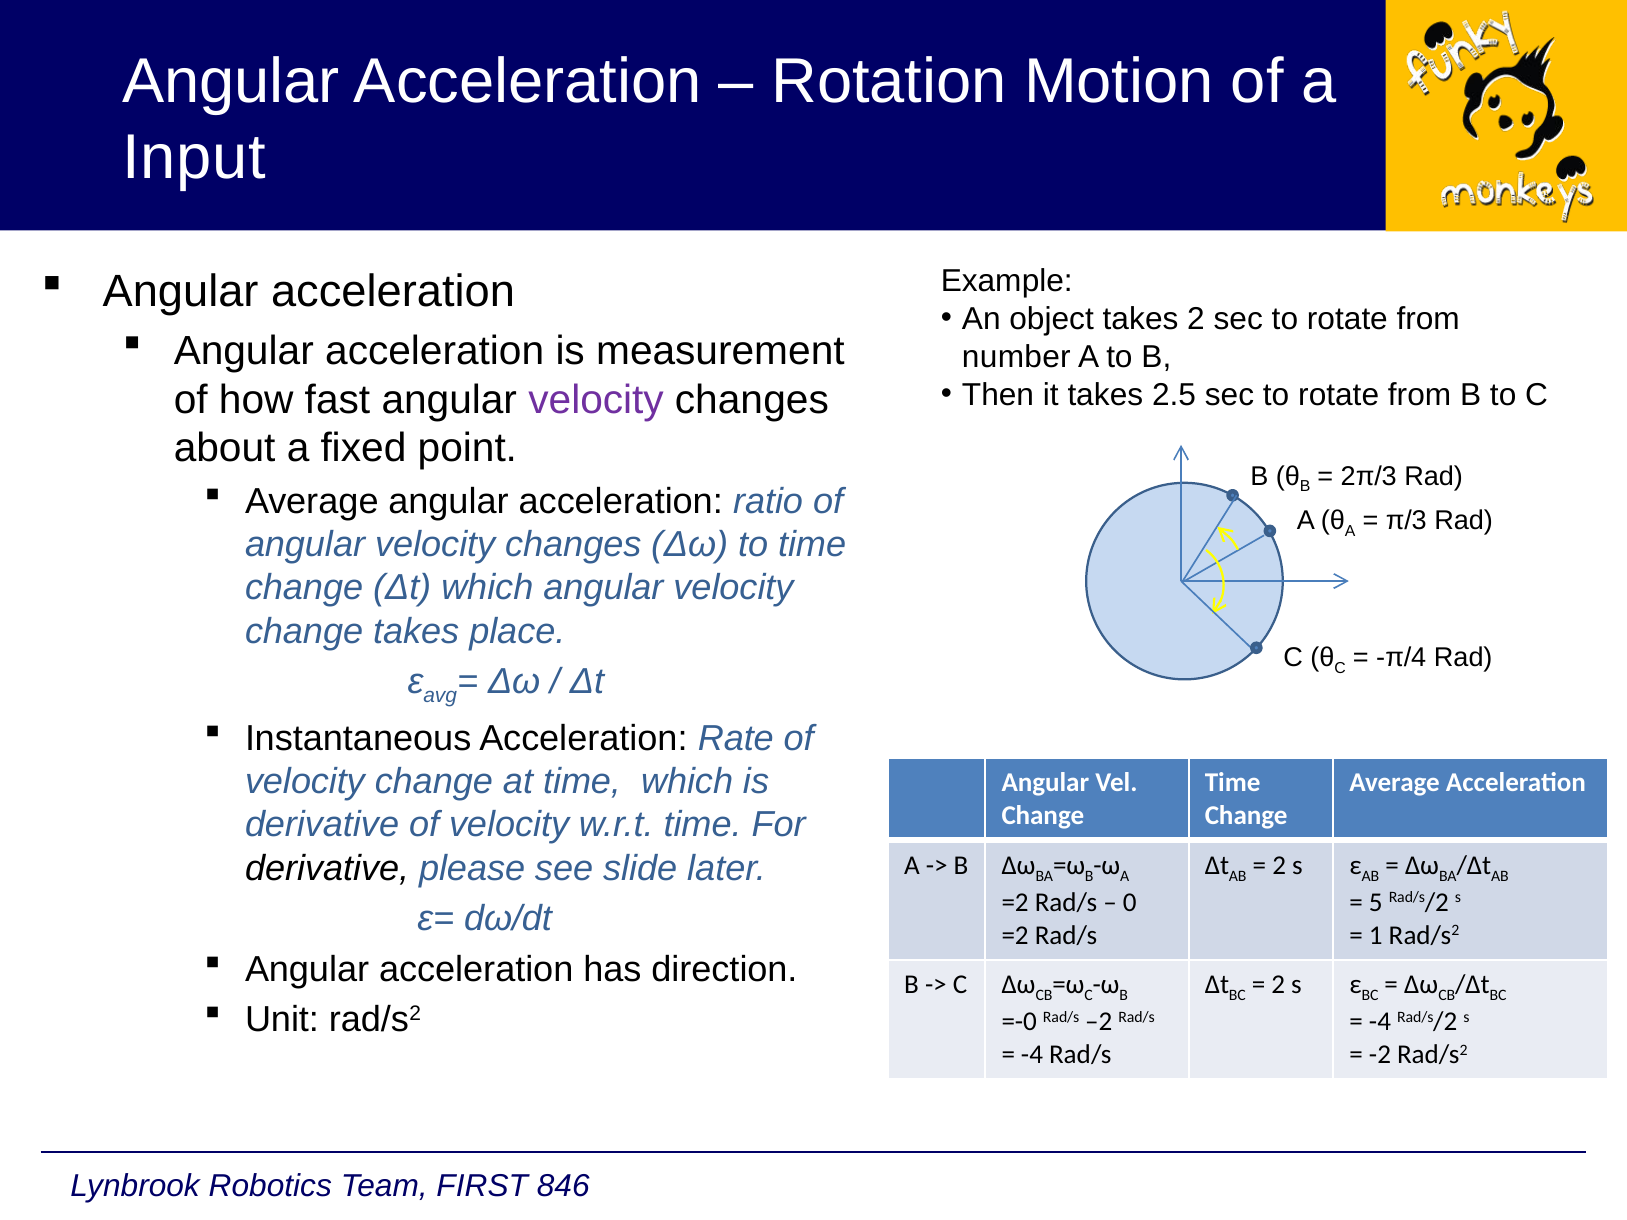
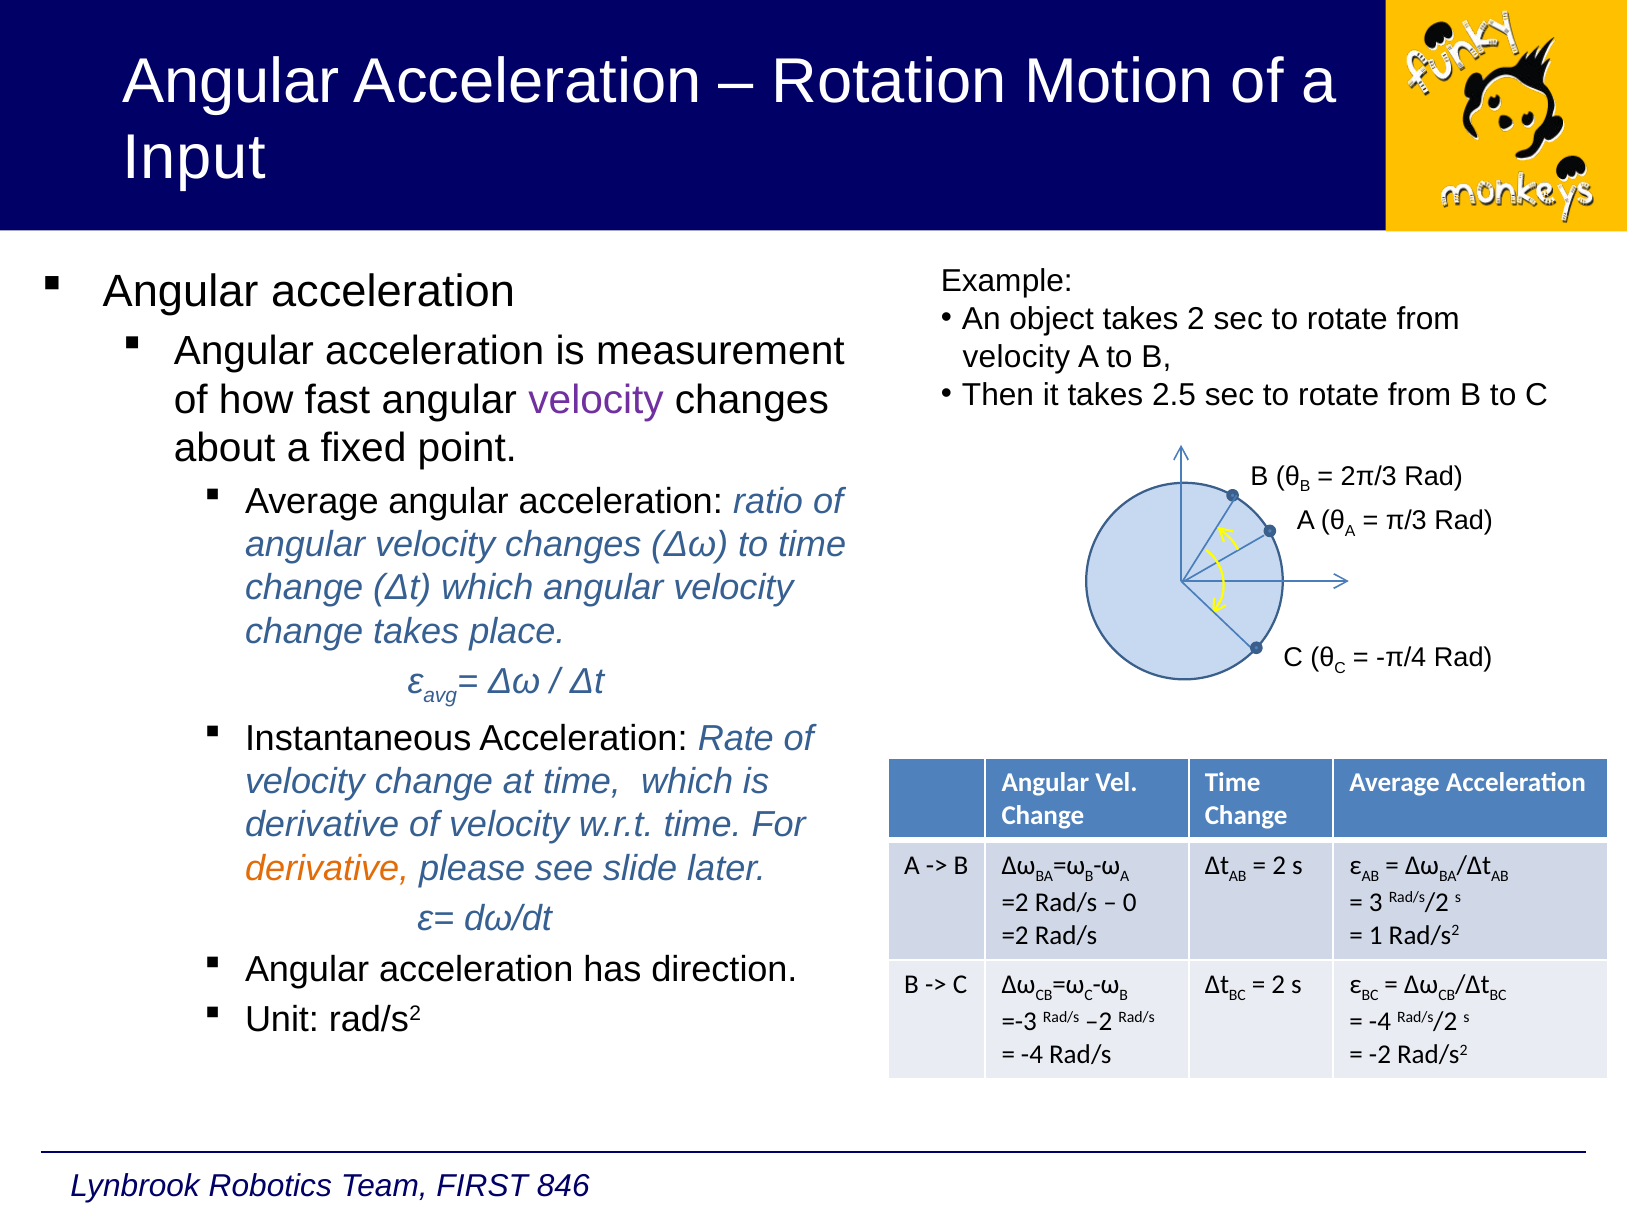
number at (1016, 357): number -> velocity
derivative at (327, 868) colour: black -> orange
5: 5 -> 3
=-0: =-0 -> =-3
